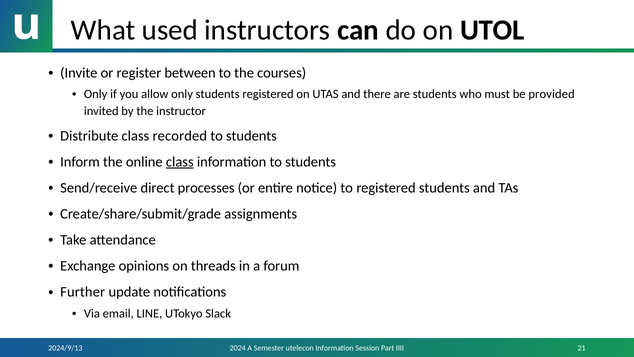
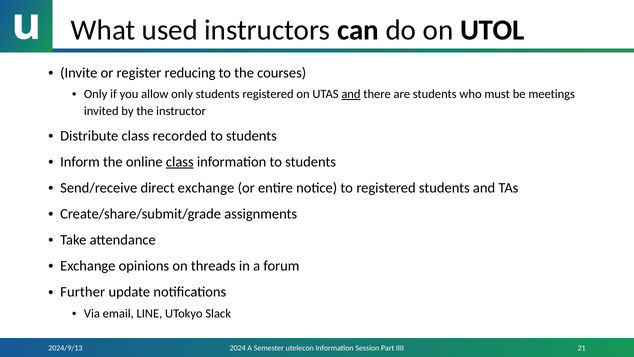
between: between -> reducing
and at (351, 94) underline: none -> present
provided: provided -> meetings
direct processes: processes -> exchange
